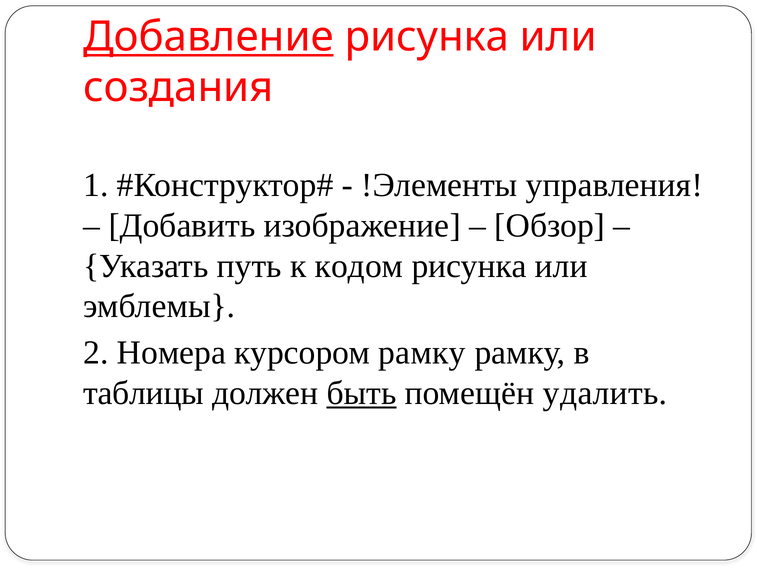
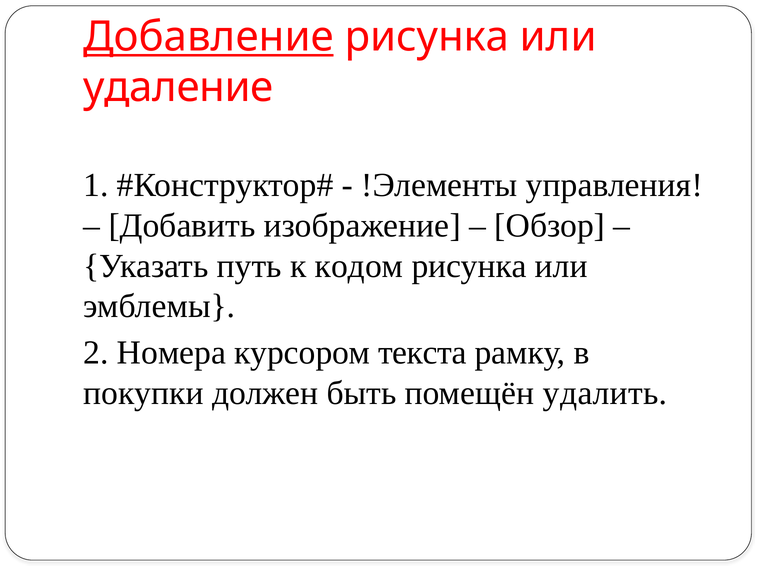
создания: создания -> удаление
курсором рамку: рамку -> текста
таблицы: таблицы -> покупки
быть underline: present -> none
